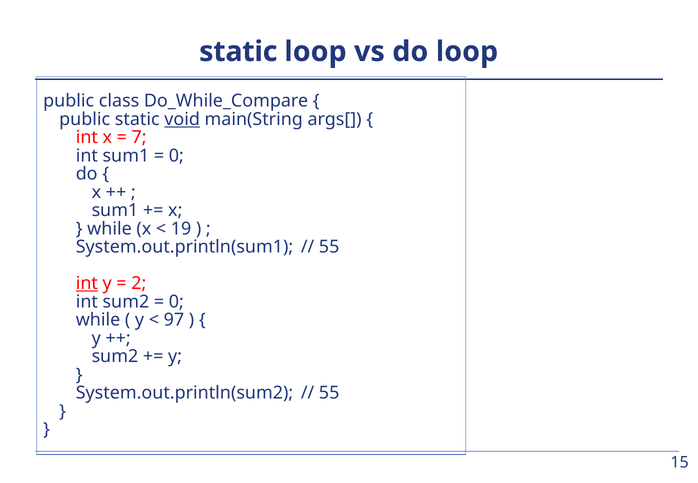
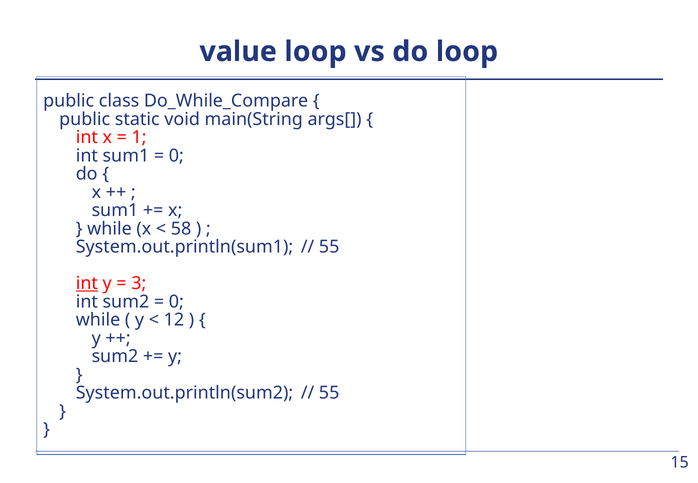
static at (238, 52): static -> value
void underline: present -> none
7: 7 -> 1
19: 19 -> 58
2: 2 -> 3
97: 97 -> 12
